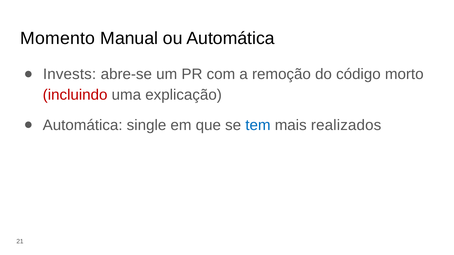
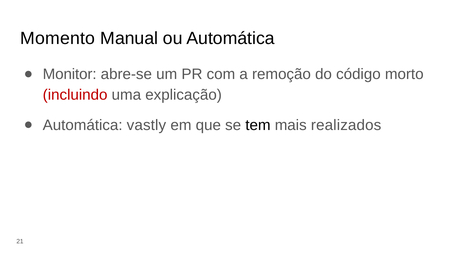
Invests: Invests -> Monitor
single: single -> vastly
tem colour: blue -> black
